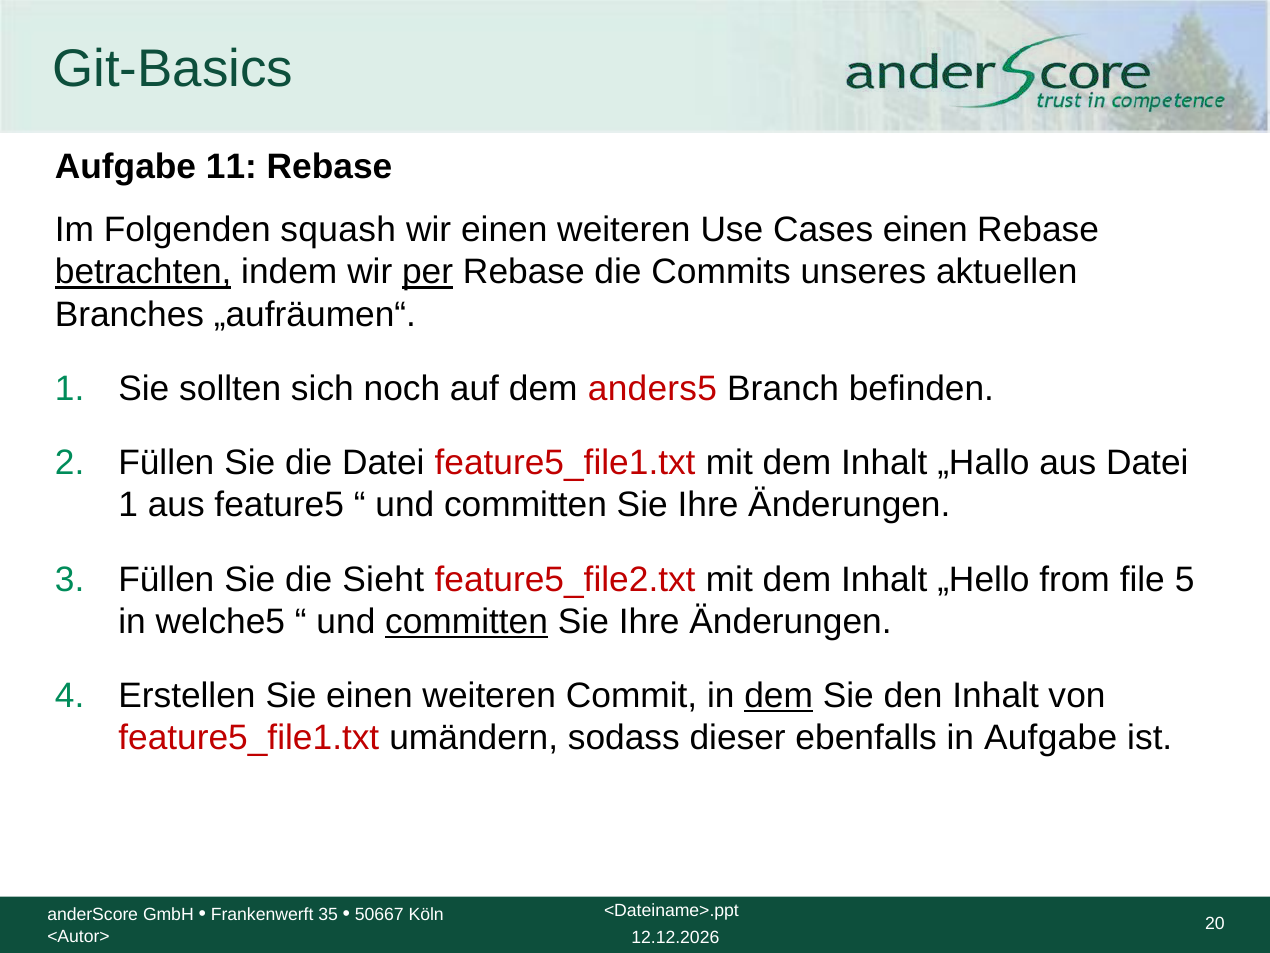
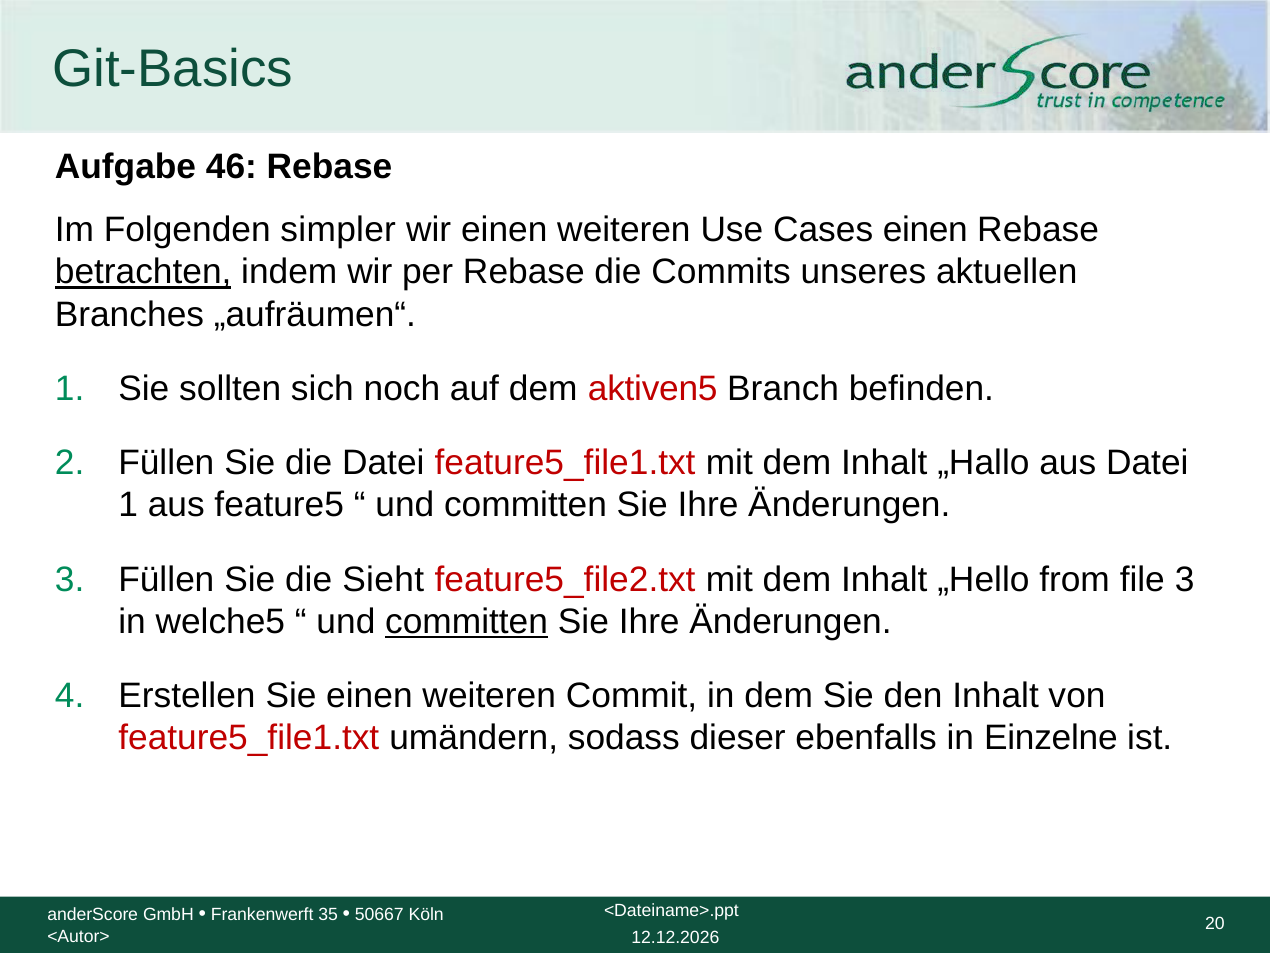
11: 11 -> 46
squash: squash -> simpler
per underline: present -> none
anders5: anders5 -> aktiven5
file 5: 5 -> 3
dem at (779, 696) underline: present -> none
in Aufgabe: Aufgabe -> Einzelne
